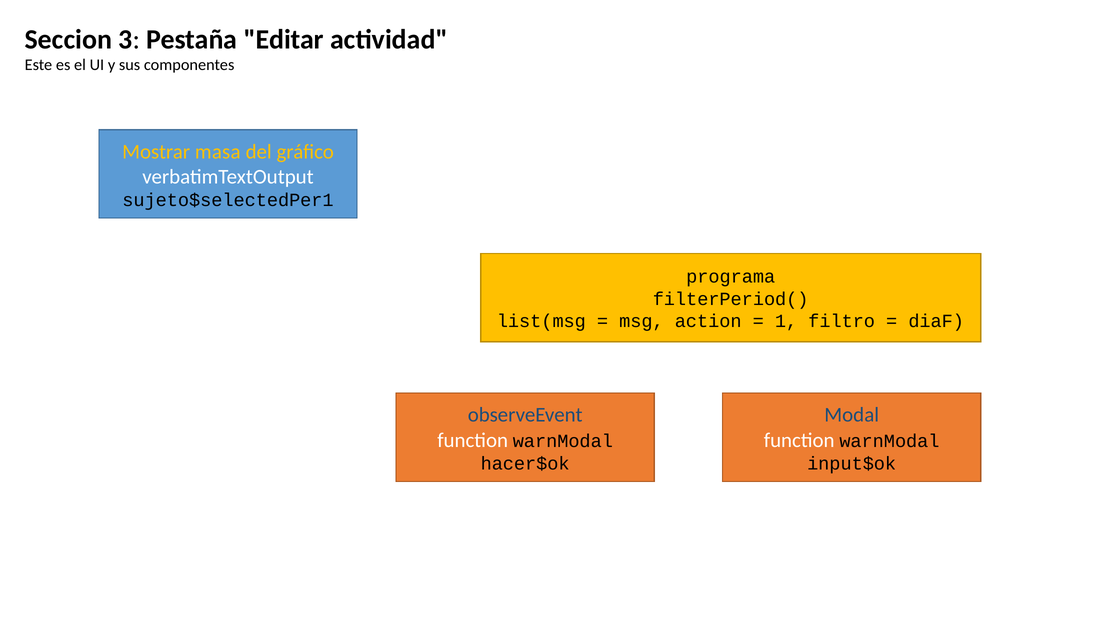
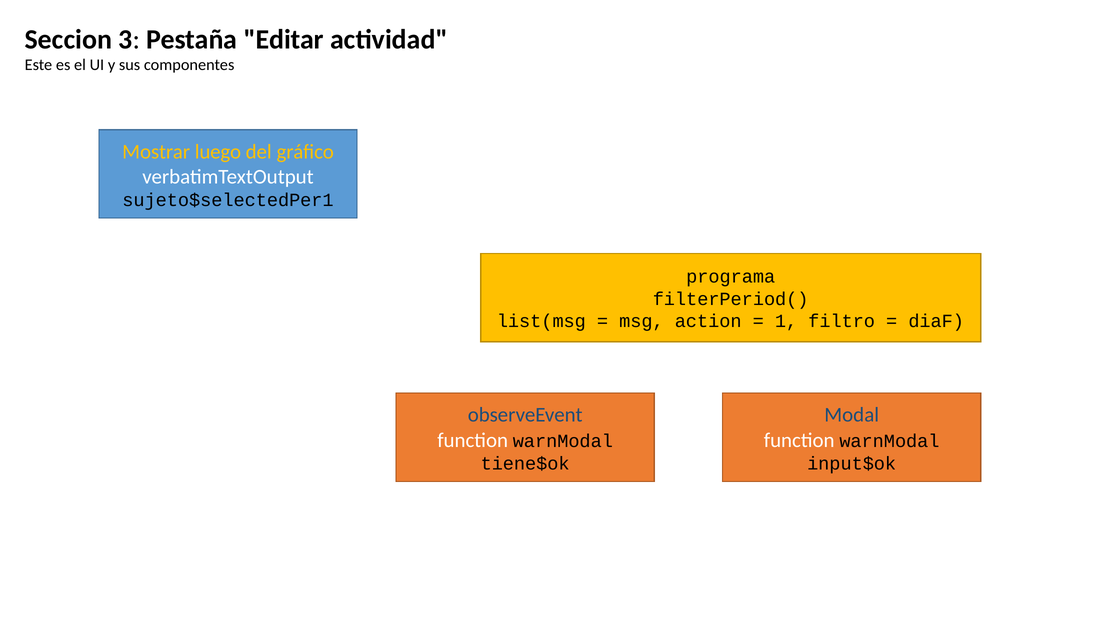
masa: masa -> luego
hacer$ok: hacer$ok -> tiene$ok
